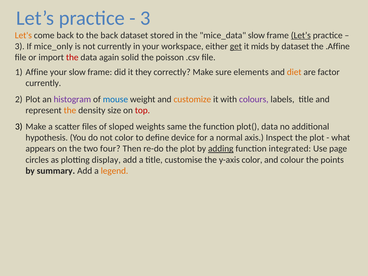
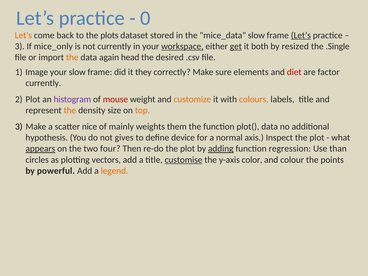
3 at (145, 18): 3 -> 0
the back: back -> plots
workspace underline: none -> present
mids: mids -> both
by dataset: dataset -> resized
.Affine: .Affine -> .Single
the at (72, 57) colour: red -> orange
solid: solid -> head
poisson: poisson -> desired
Affine: Affine -> Image
diet colour: orange -> red
mouse colour: blue -> red
colours colour: purple -> orange
top colour: red -> orange
files: files -> nice
sloped: sloped -> mainly
same: same -> them
not color: color -> gives
appears underline: none -> present
integrated: integrated -> regression
page: page -> than
display: display -> vectors
customise underline: none -> present
summary: summary -> powerful
